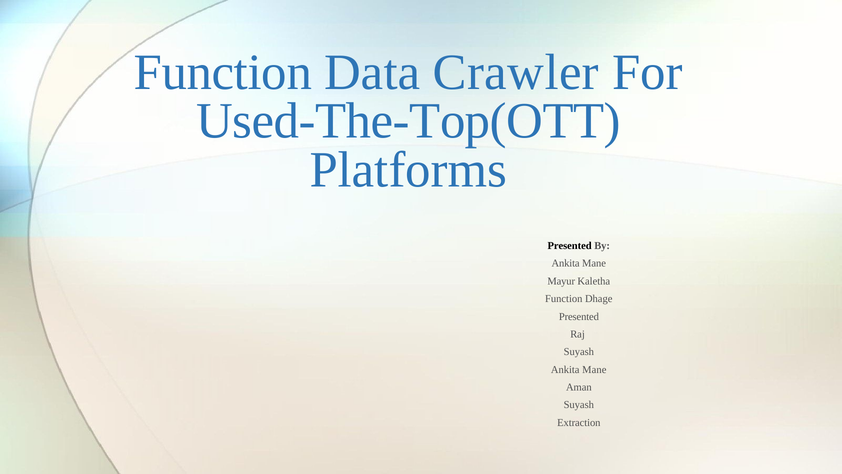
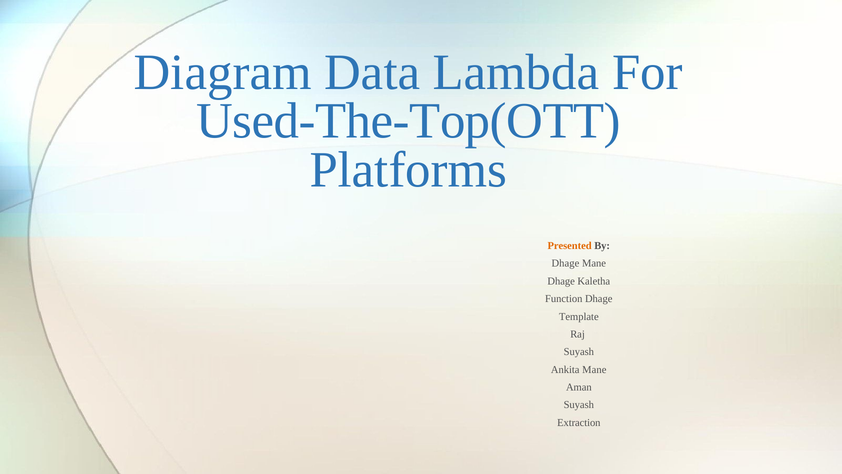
Function at (223, 72): Function -> Diagram
Crawler: Crawler -> Lambda
Presented at (570, 246) colour: black -> orange
Ankita at (566, 263): Ankita -> Dhage
Mayur at (561, 281): Mayur -> Dhage
Presented at (579, 316): Presented -> Template
